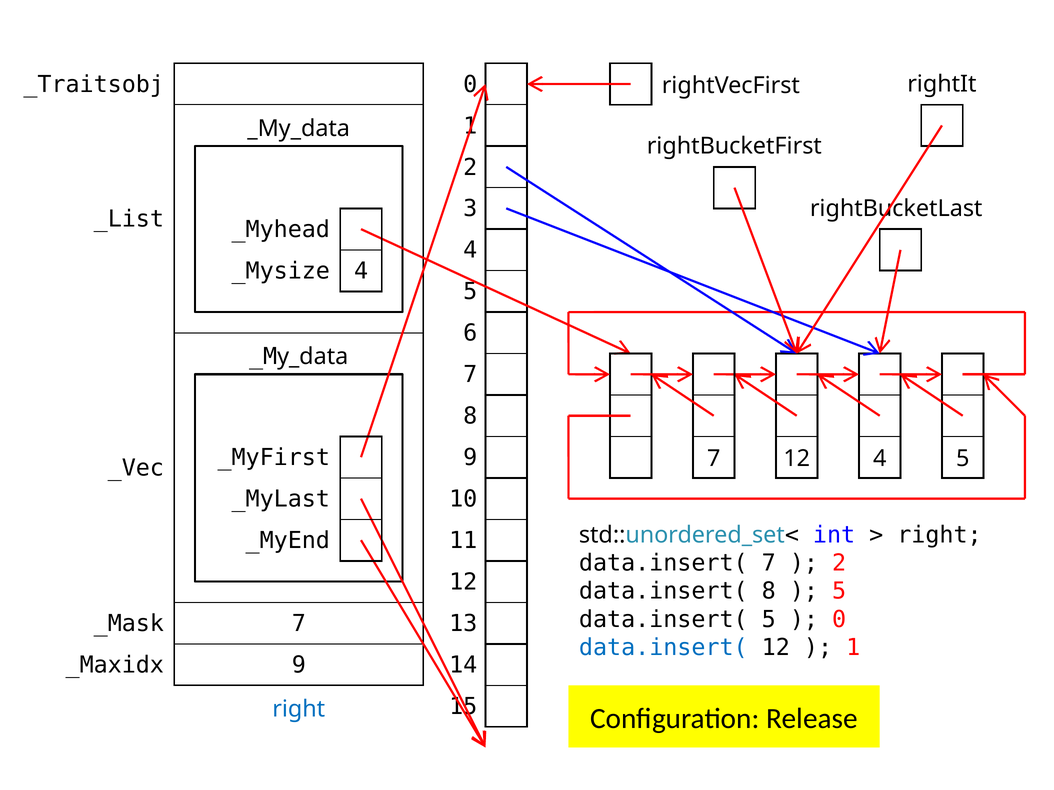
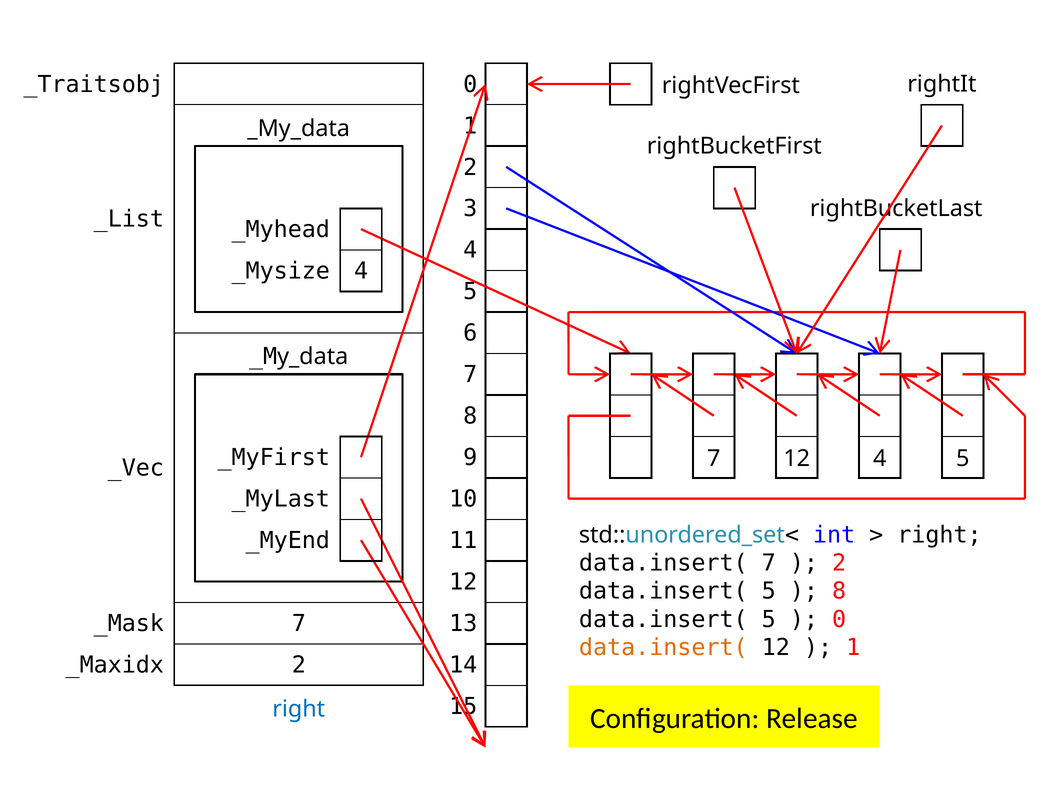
8 at (769, 592): 8 -> 5
5 at (839, 592): 5 -> 8
data.insert( at (663, 648) colour: blue -> orange
9 at (299, 665): 9 -> 2
